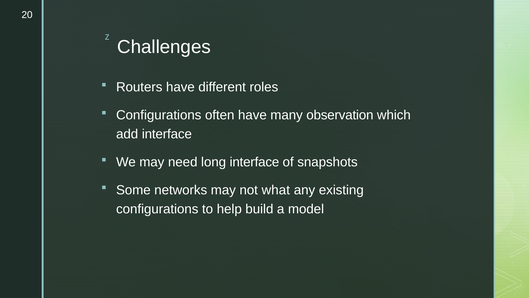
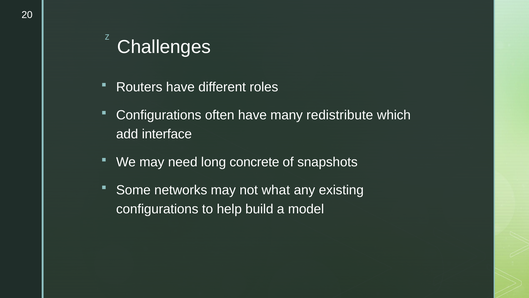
observation: observation -> redistribute
long interface: interface -> concrete
